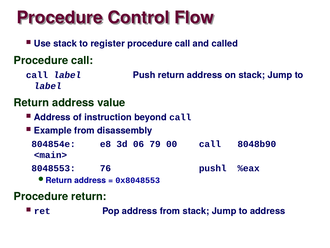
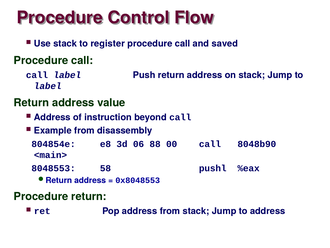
called: called -> saved
79: 79 -> 88
76: 76 -> 58
